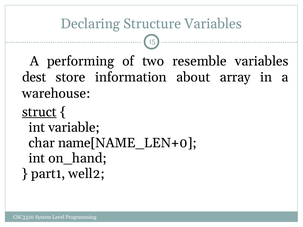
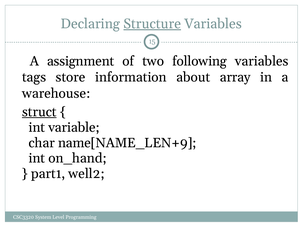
Structure underline: none -> present
performing: performing -> assignment
resemble: resemble -> following
dest: dest -> tags
name[NAME_LEN+0: name[NAME_LEN+0 -> name[NAME_LEN+9
